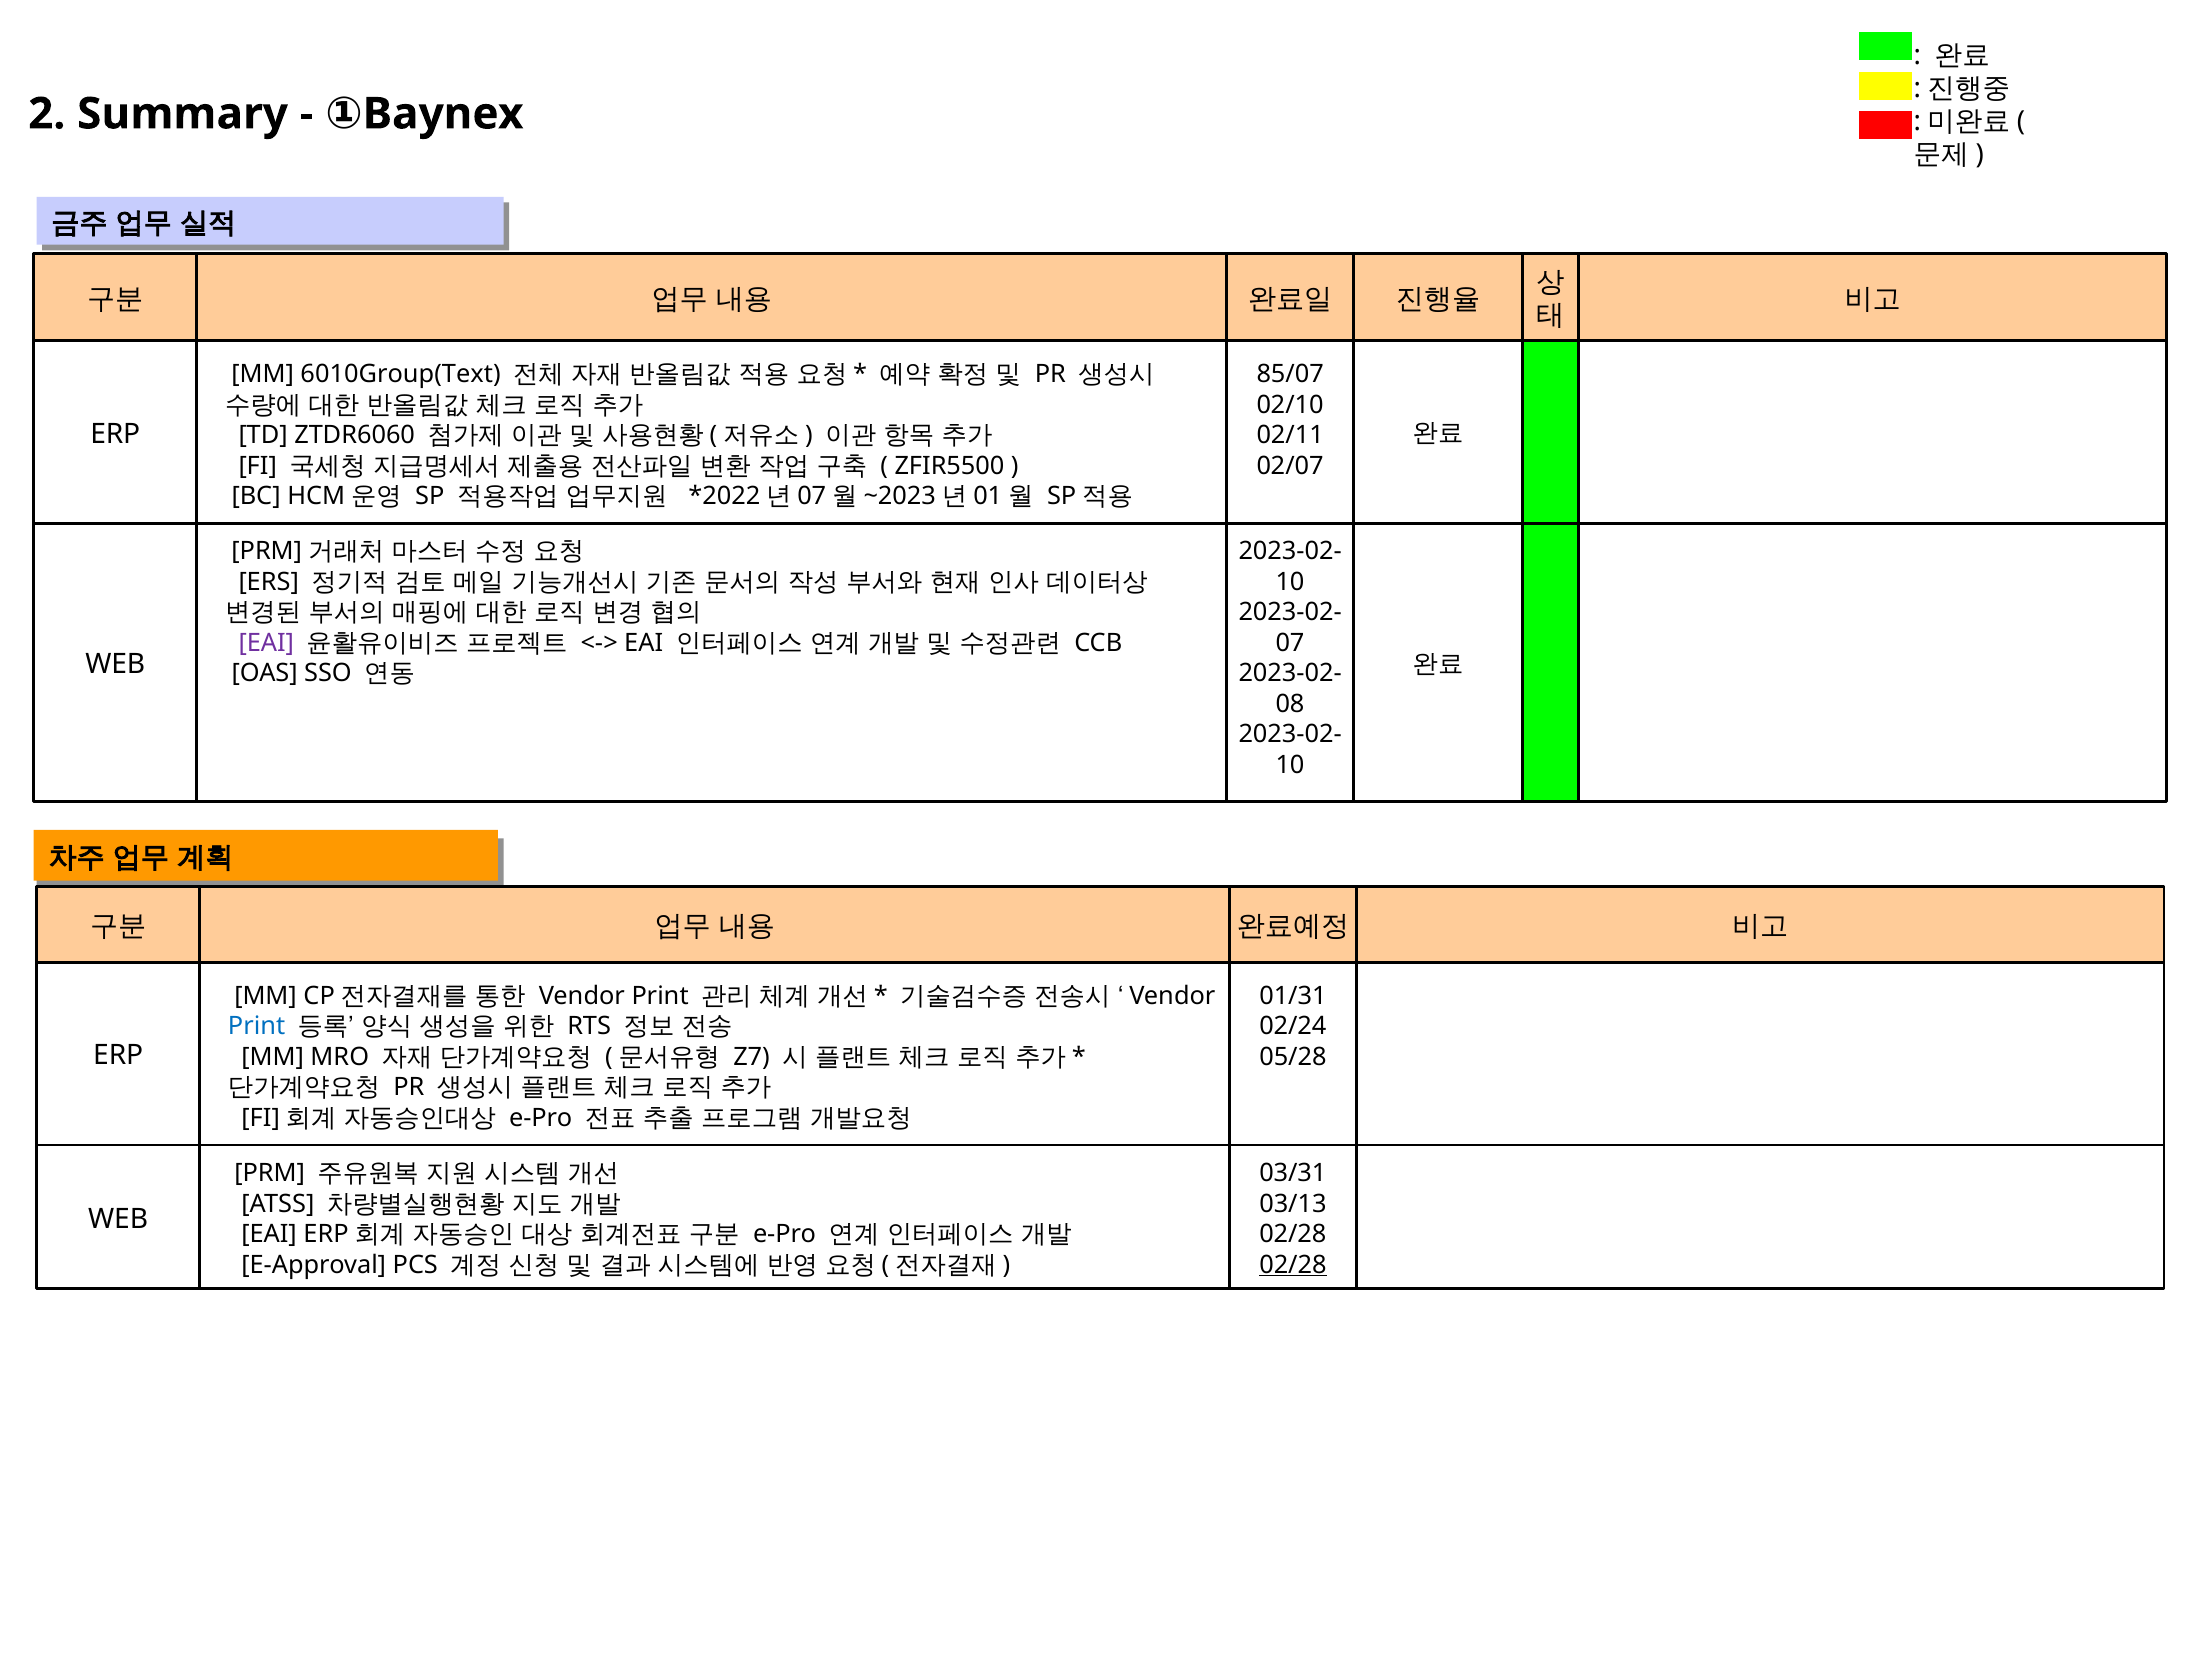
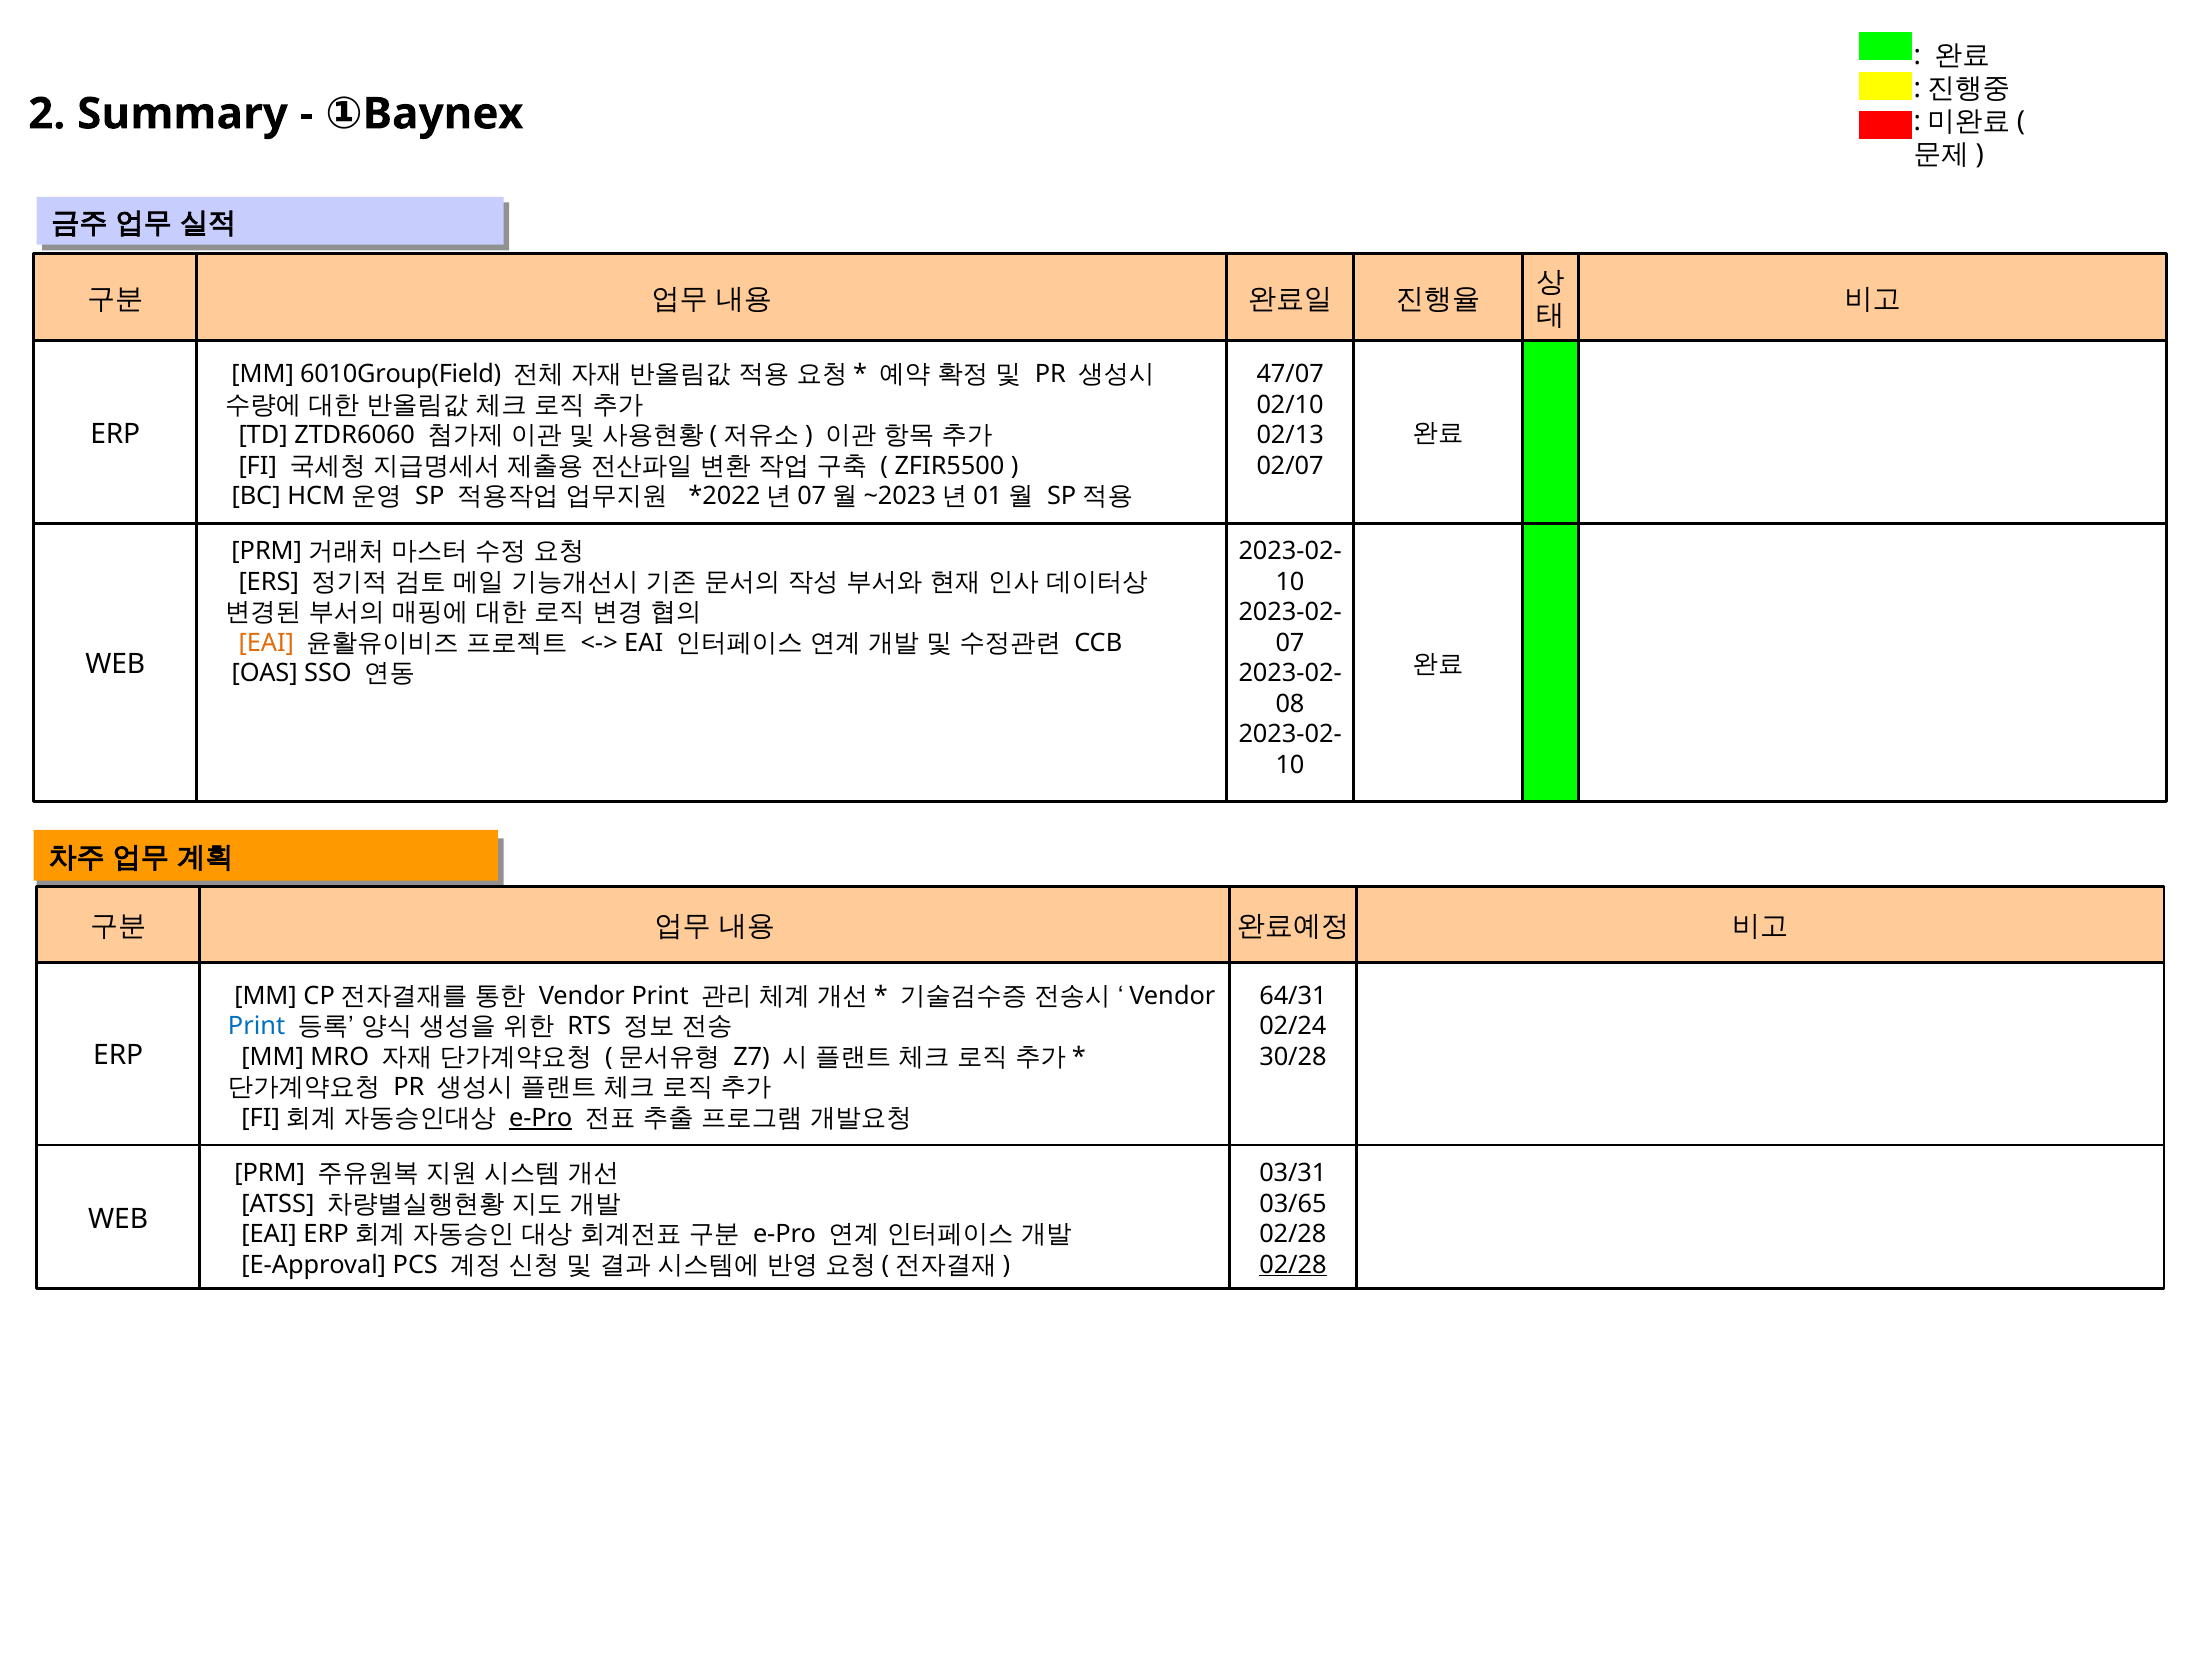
6010Group(Text: 6010Group(Text -> 6010Group(Field
85/07: 85/07 -> 47/07
02/11: 02/11 -> 02/13
EAI at (266, 643) colour: purple -> orange
01/31: 01/31 -> 64/31
05/28: 05/28 -> 30/28
e-Pro at (541, 1118) underline: none -> present
03/13: 03/13 -> 03/65
